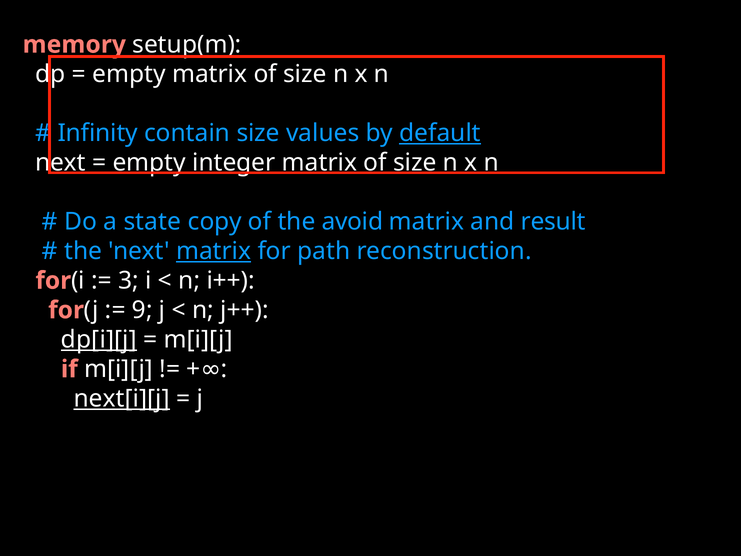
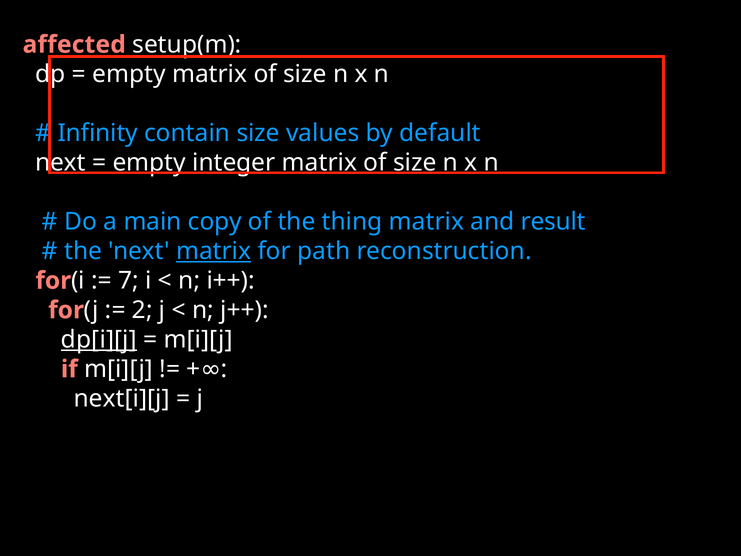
memory: memory -> affected
default underline: present -> none
state: state -> main
avoid: avoid -> thing
3: 3 -> 7
9: 9 -> 2
next[i][j underline: present -> none
